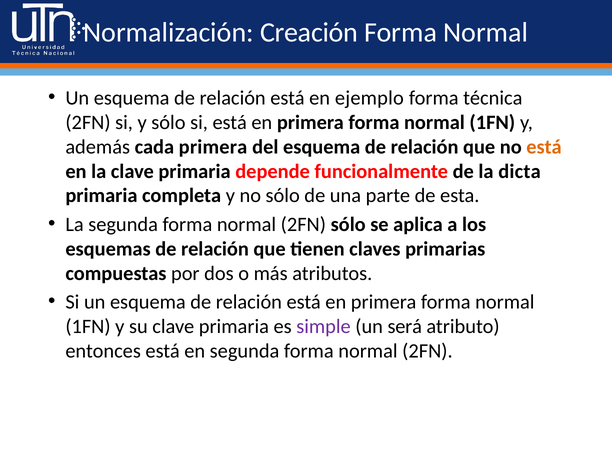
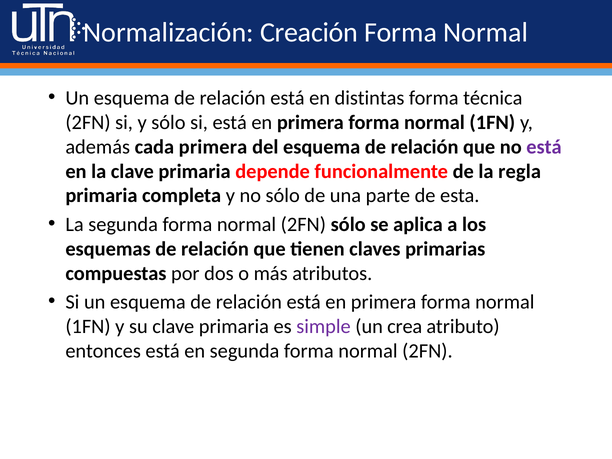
ejemplo: ejemplo -> distintas
está at (544, 147) colour: orange -> purple
dicta: dicta -> regla
será: será -> crea
